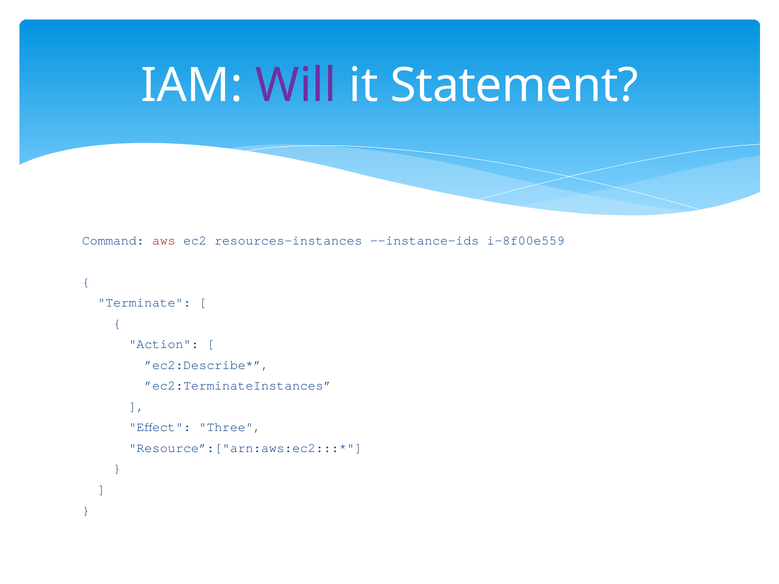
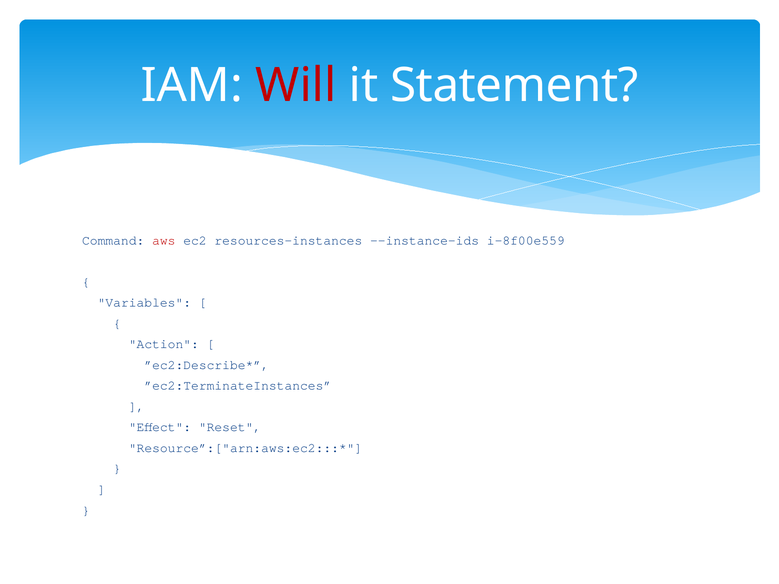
Will colour: purple -> red
Terminate: Terminate -> Variables
Three: Three -> Reset
